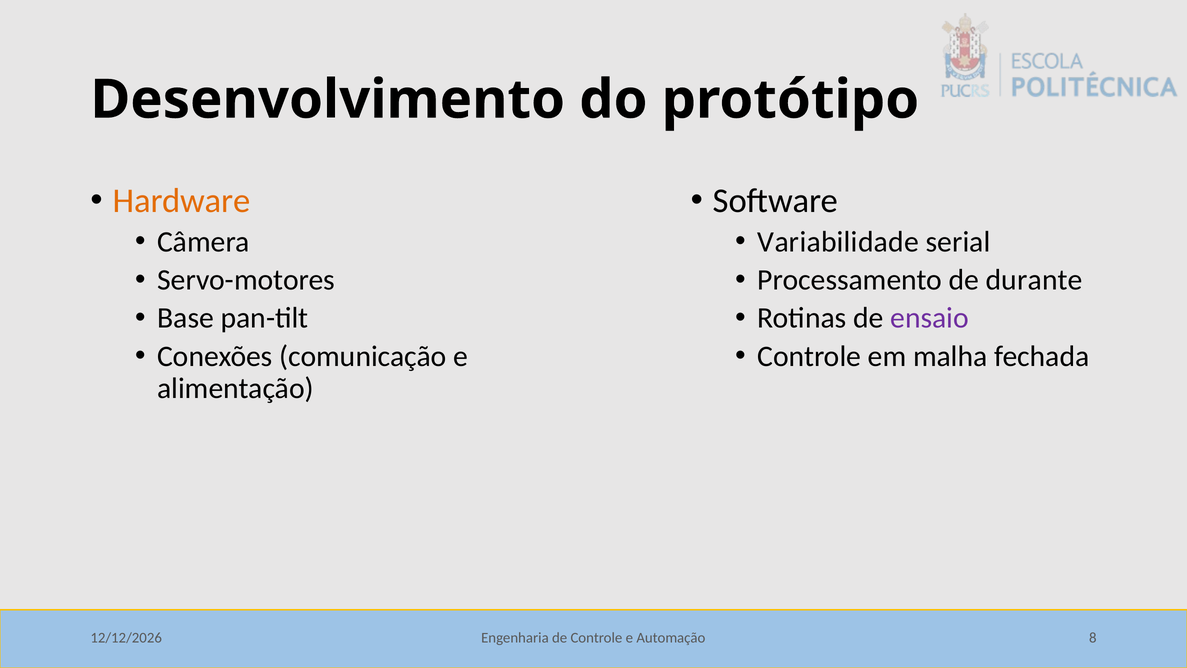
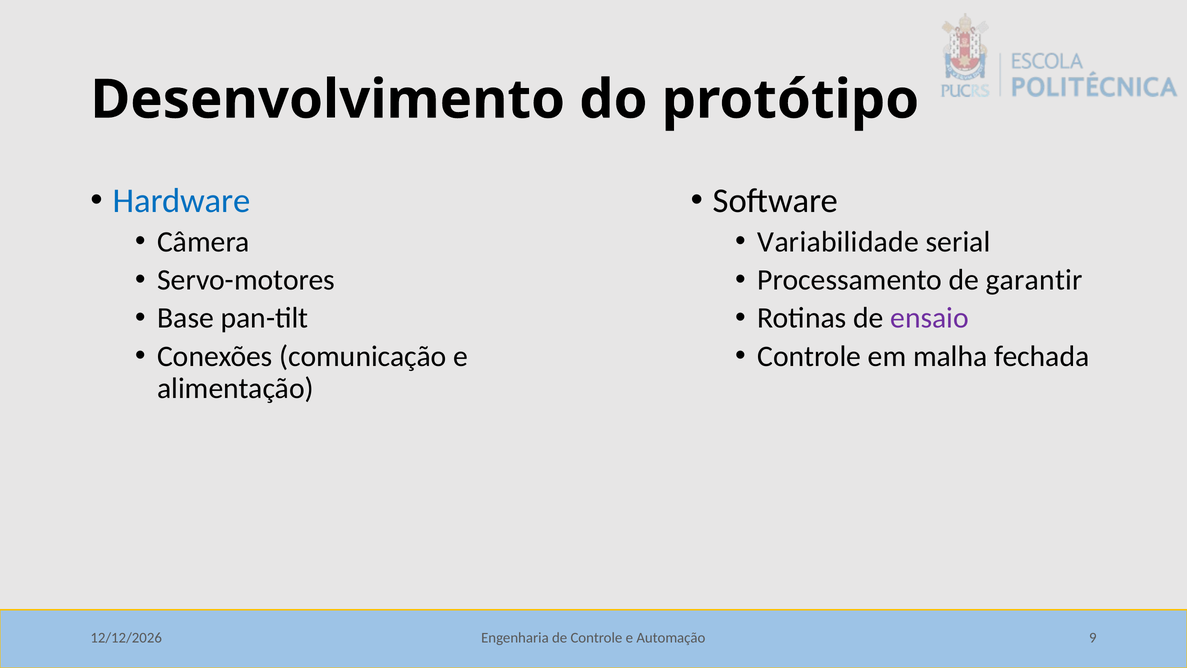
Hardware colour: orange -> blue
durante: durante -> garantir
8: 8 -> 9
